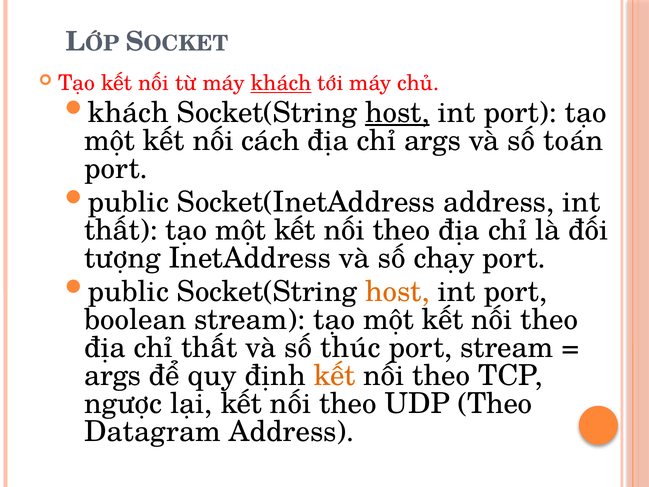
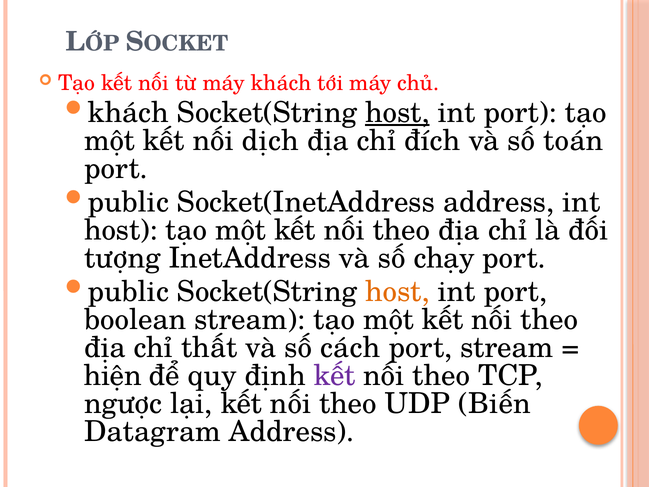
khách at (281, 83) underline: present -> none
cách: cách -> dịch
chỉ args: args -> đích
thất at (121, 230): thất -> host
thúc: thúc -> cách
args at (113, 376): args -> hiện
kết at (335, 376) colour: orange -> purple
UDP Theo: Theo -> Biến
